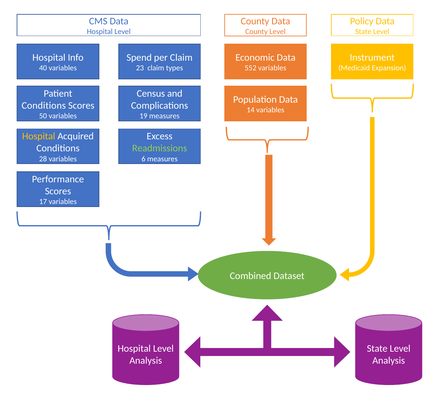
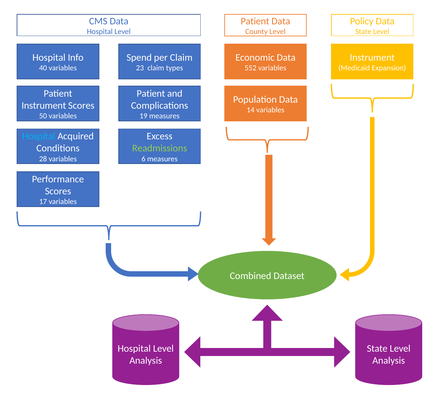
County at (255, 21): County -> Patient
Census at (151, 94): Census -> Patient
Conditions at (44, 105): Conditions -> Instrument
Hospital at (39, 136) colour: yellow -> light blue
